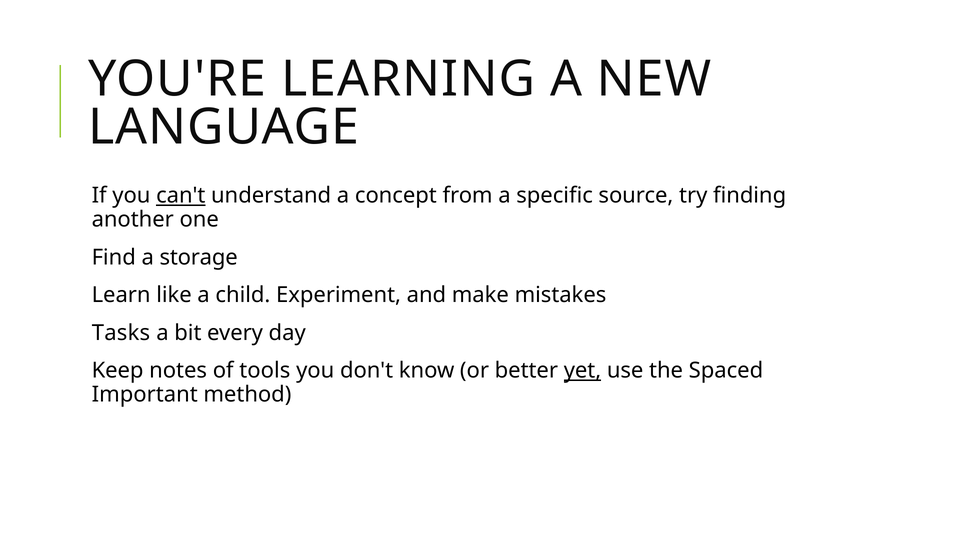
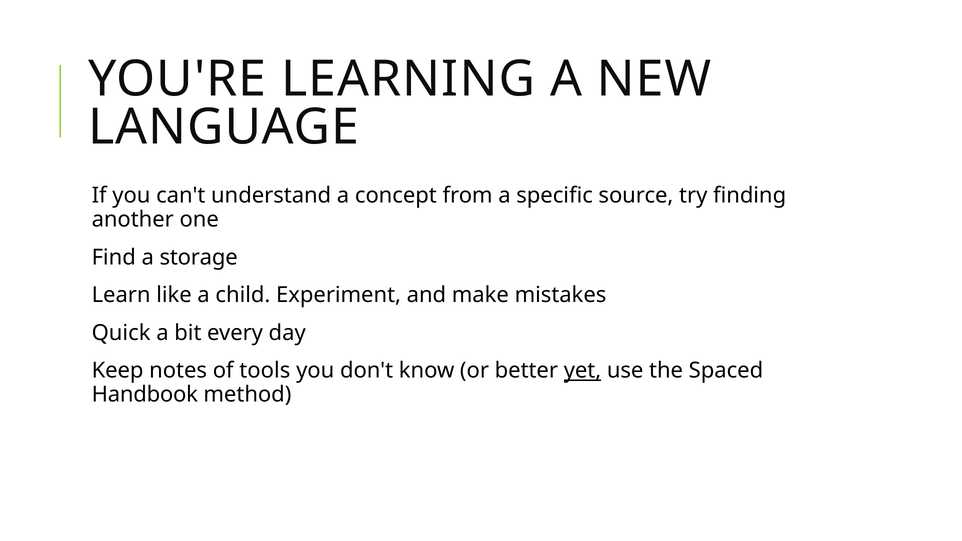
can't underline: present -> none
Tasks: Tasks -> Quick
Important: Important -> Handbook
